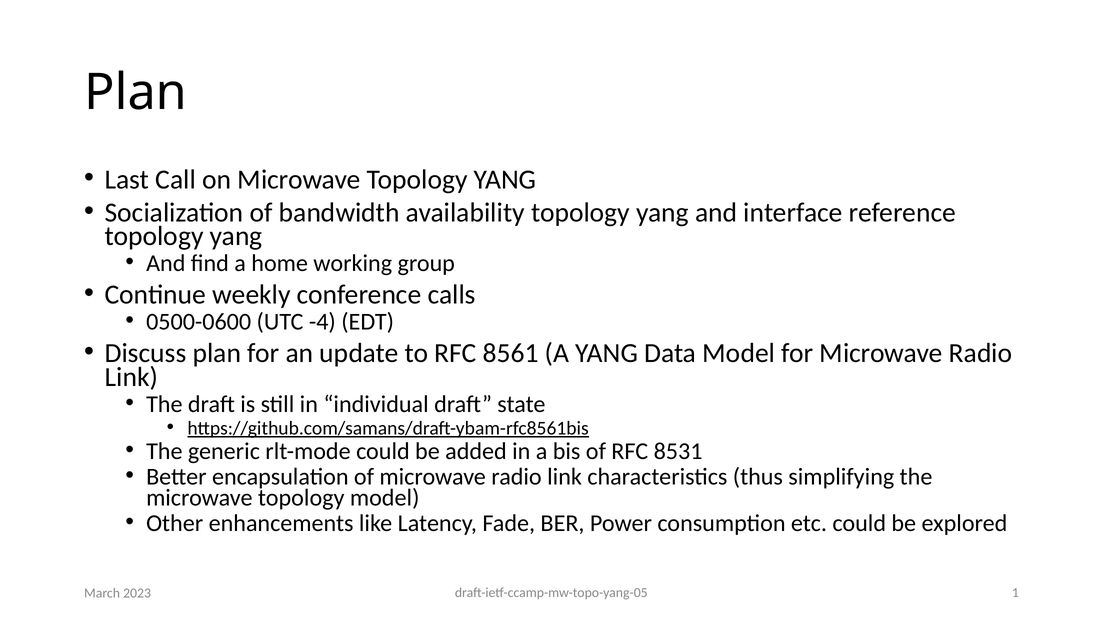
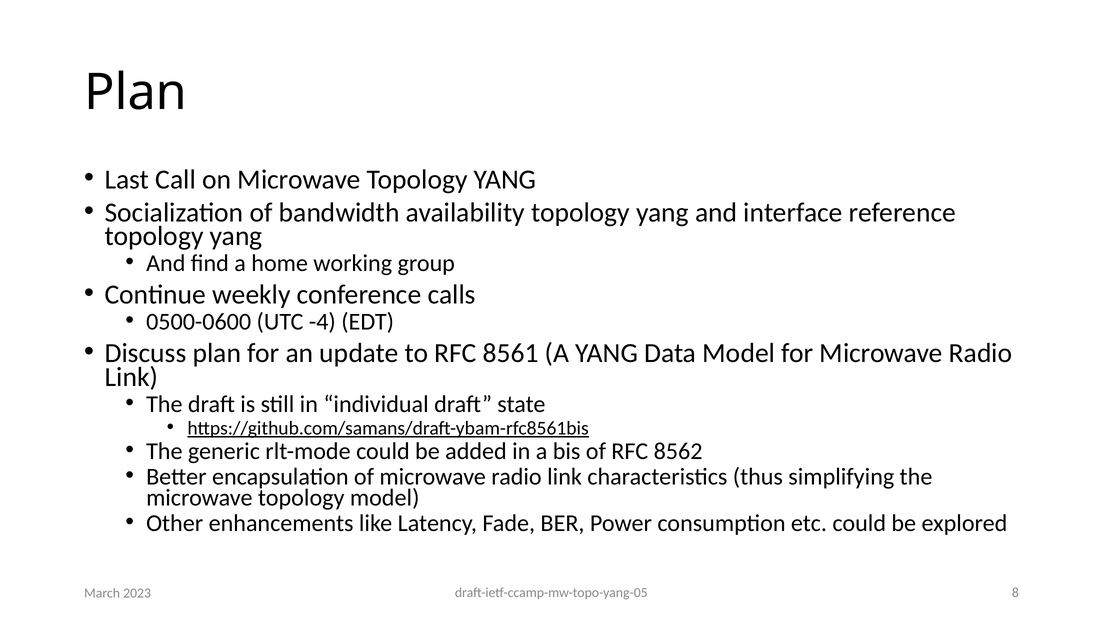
8531: 8531 -> 8562
1: 1 -> 8
